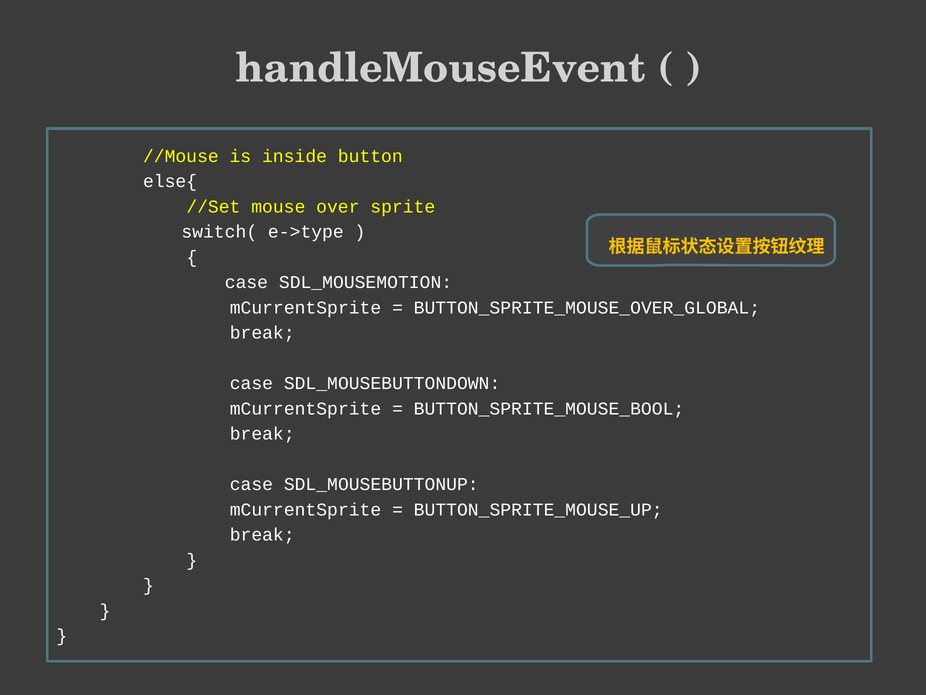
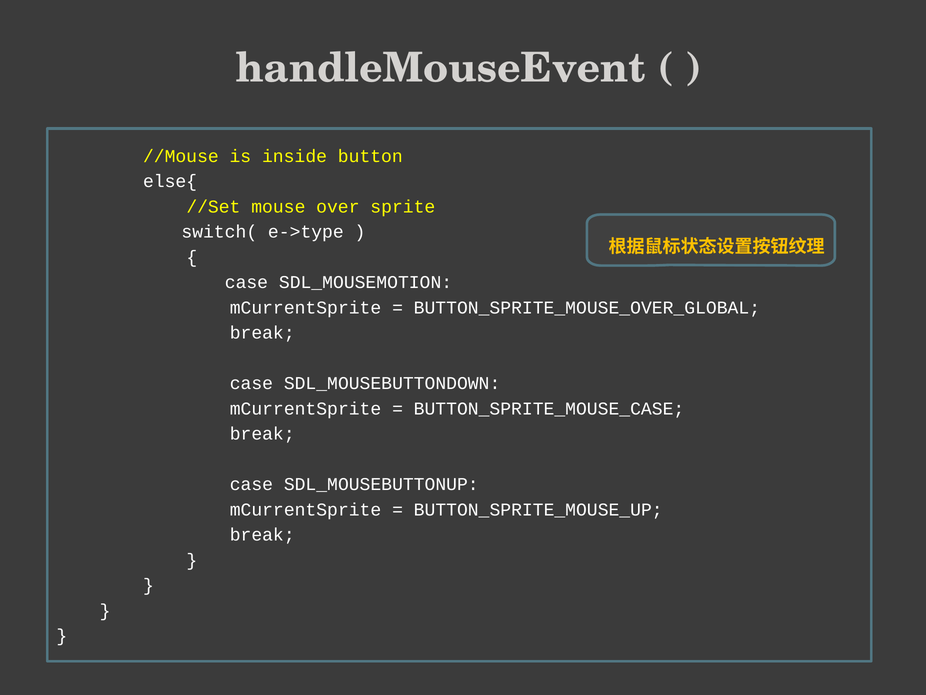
BUTTON_SPRITE_MOUSE_BOOL: BUTTON_SPRITE_MOUSE_BOOL -> BUTTON_SPRITE_MOUSE_CASE
